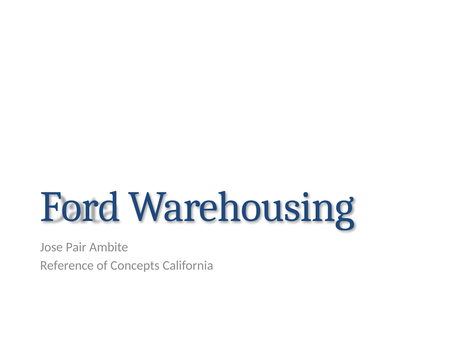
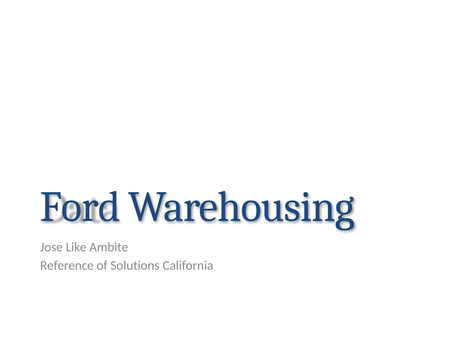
Pair: Pair -> Like
Concepts: Concepts -> Solutions
